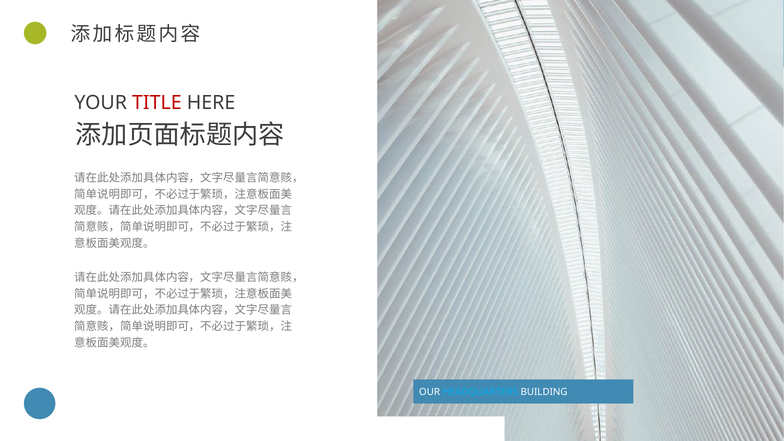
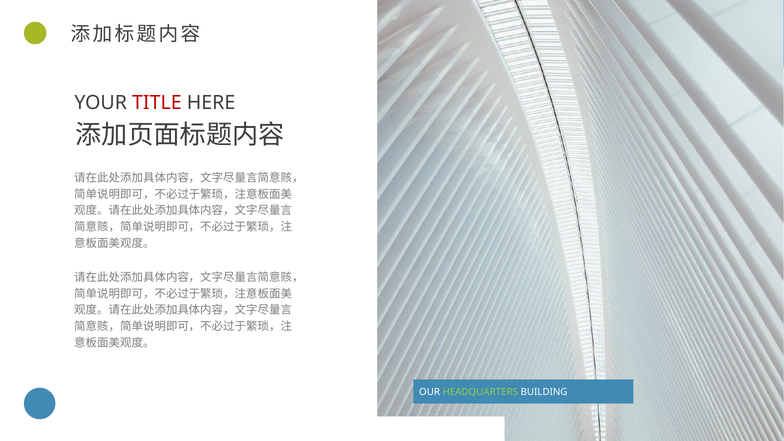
HEADQUARTERS colour: light blue -> light green
